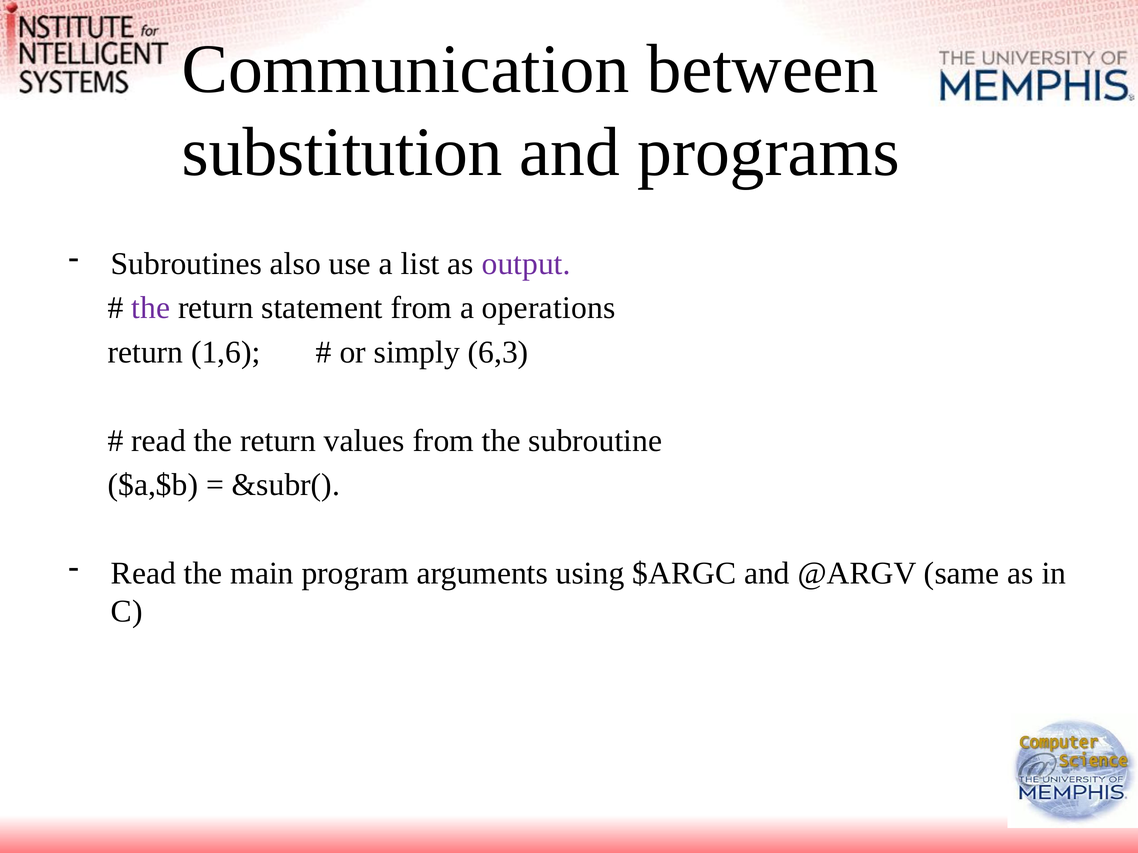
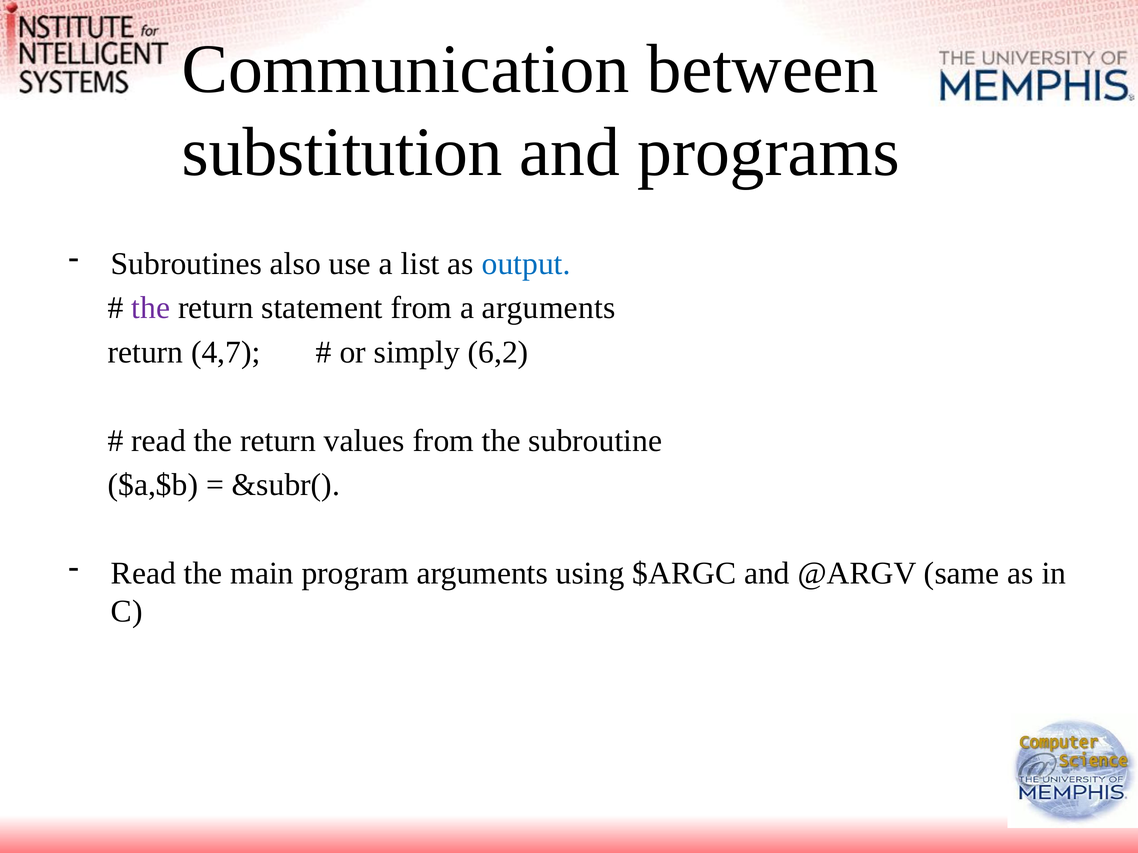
output colour: purple -> blue
a operations: operations -> arguments
1,6: 1,6 -> 4,7
6,3: 6,3 -> 6,2
